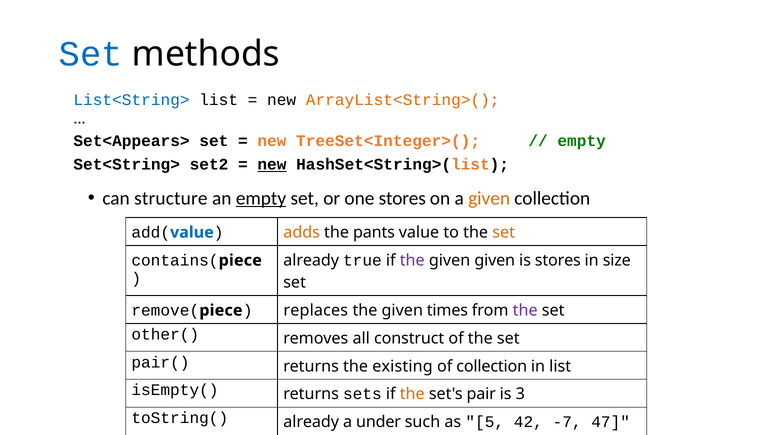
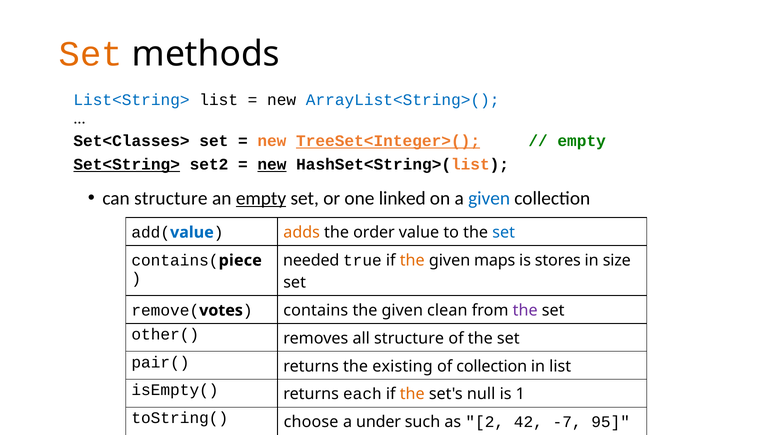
Set at (91, 54) colour: blue -> orange
ArrayList<String>( colour: orange -> blue
Set<Appears>: Set<Appears> -> Set<Classes>
TreeSet<Integer>( underline: none -> present
Set<String> underline: none -> present
one stores: stores -> linked
given at (489, 198) colour: orange -> blue
pants: pants -> order
set at (504, 232) colour: orange -> blue
already at (311, 260): already -> needed
the at (412, 260) colour: purple -> orange
given given: given -> maps
piece at (221, 310): piece -> votes
replaces: replaces -> contains
times: times -> clean
all construct: construct -> structure
sets: sets -> each
pair: pair -> null
3: 3 -> 1
toString( already: already -> choose
5: 5 -> 2
47: 47 -> 95
